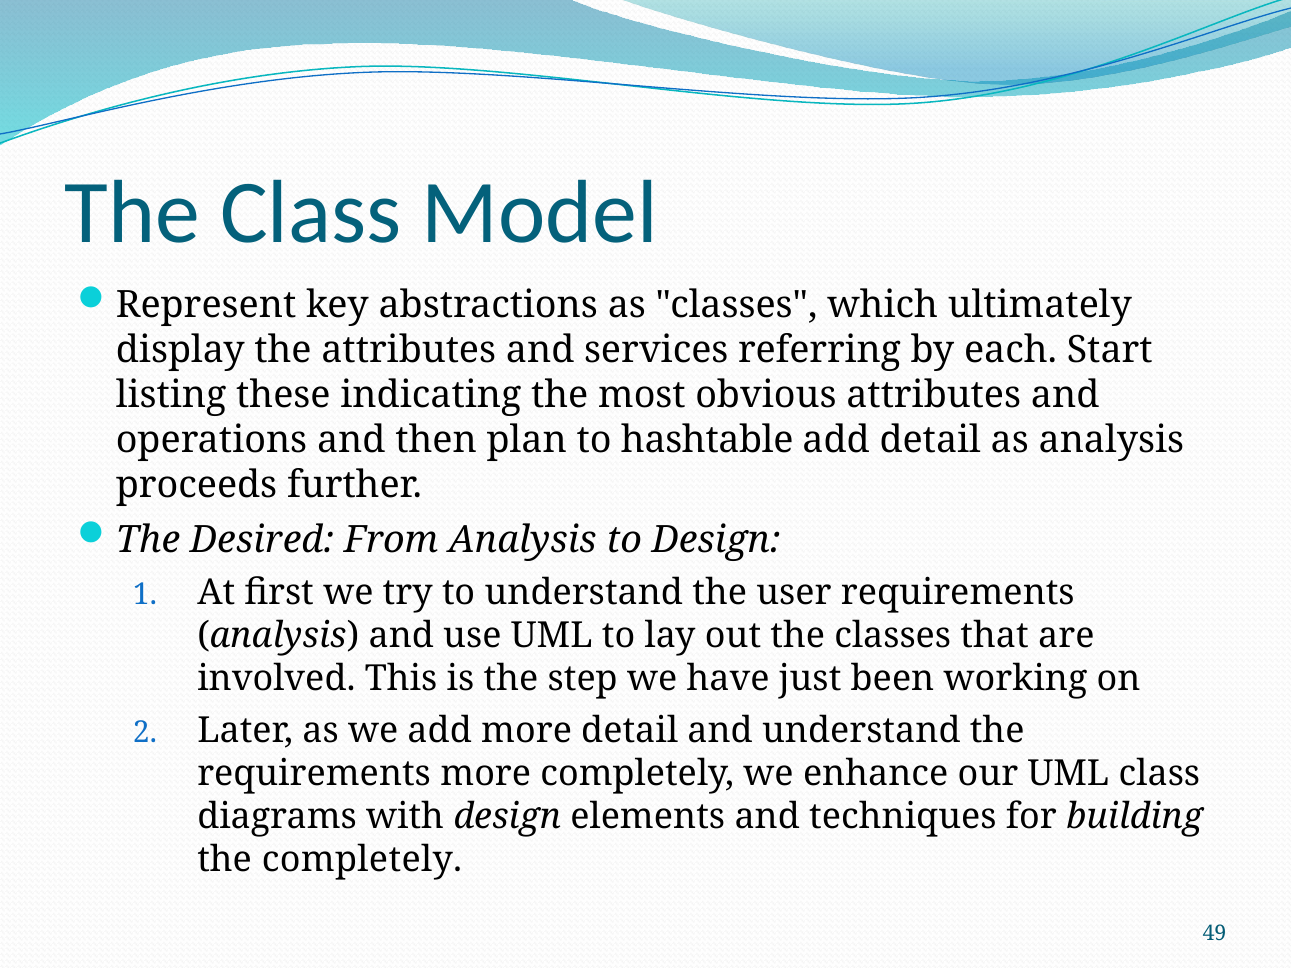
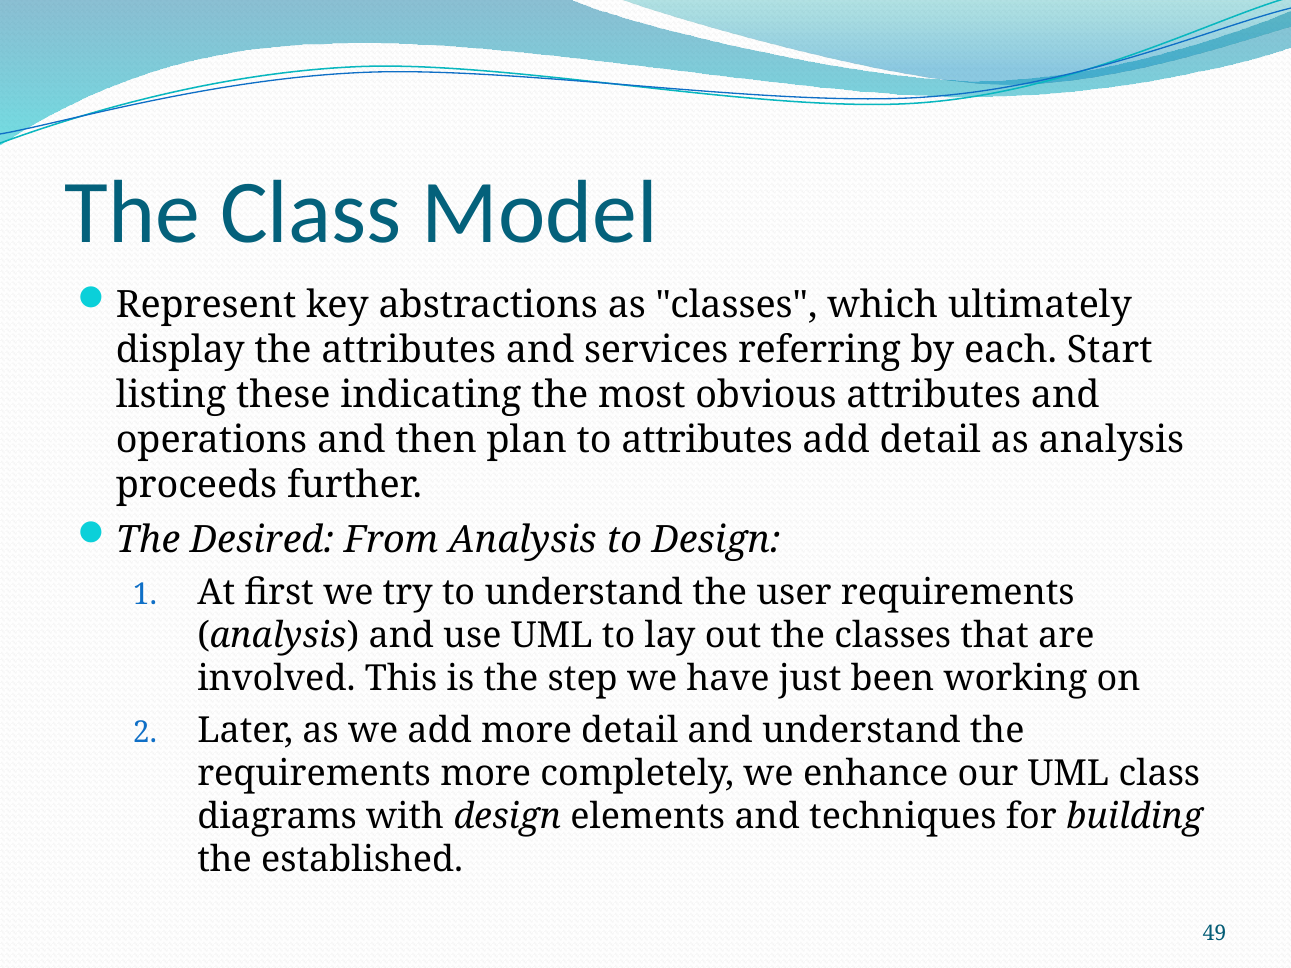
to hashtable: hashtable -> attributes
the completely: completely -> established
